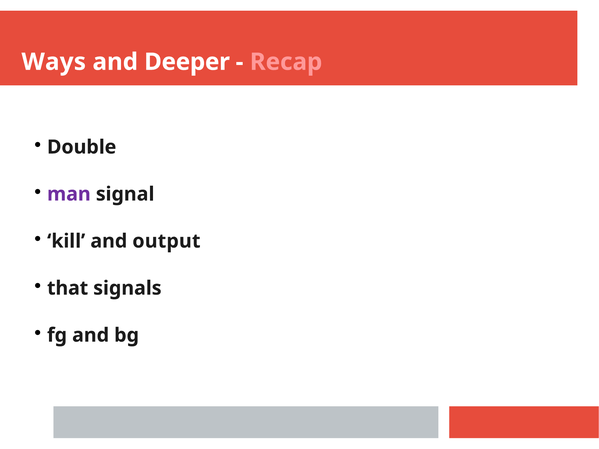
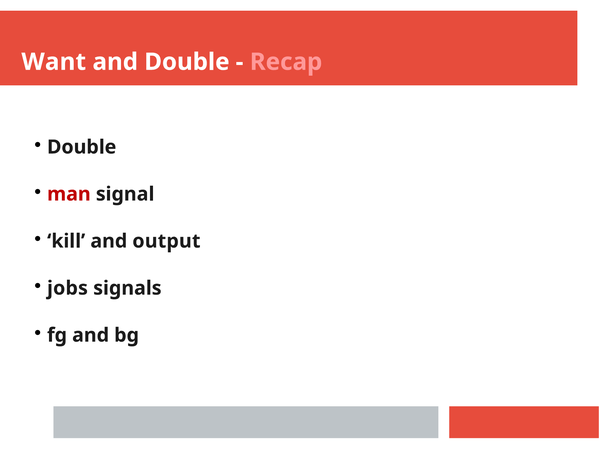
Ways: Ways -> Want
and Deeper: Deeper -> Double
man colour: purple -> red
that: that -> jobs
